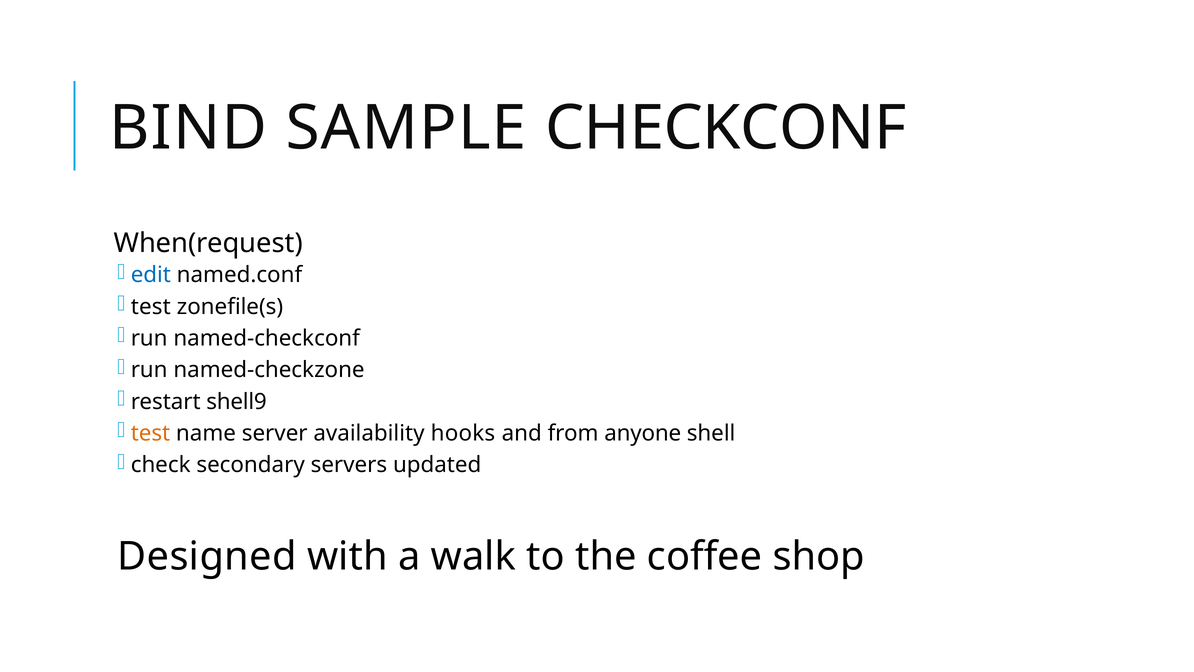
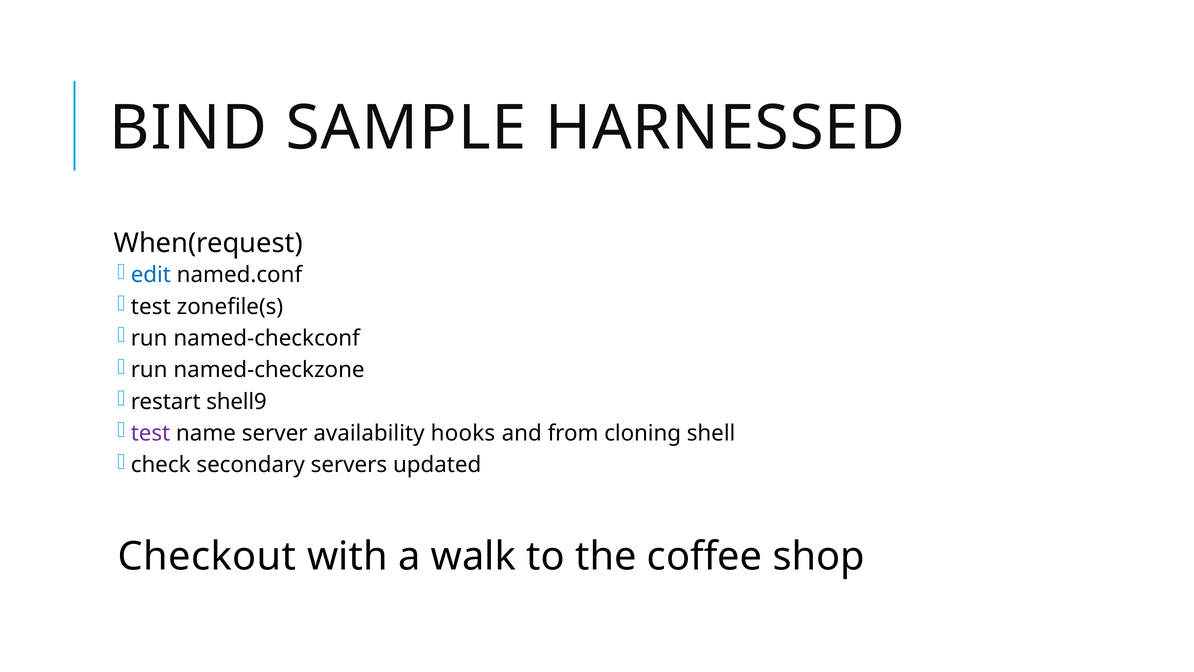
CHECKCONF: CHECKCONF -> HARNESSED
test at (150, 433) colour: orange -> purple
anyone: anyone -> cloning
Designed: Designed -> Checkout
